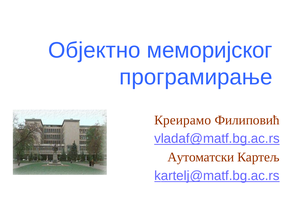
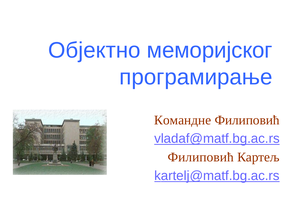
Креирамо: Креирамо -> Командне
Аутоматски at (201, 157): Аутоматски -> Филиповић
